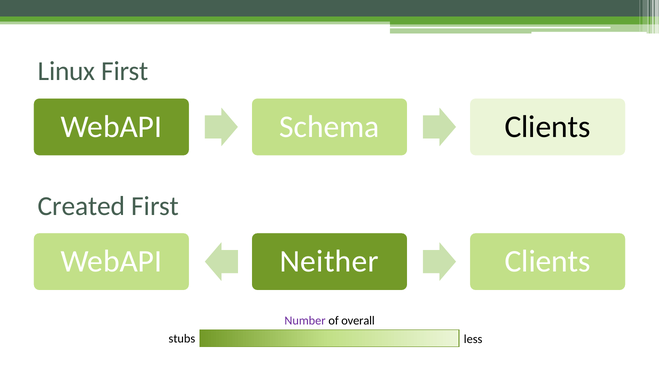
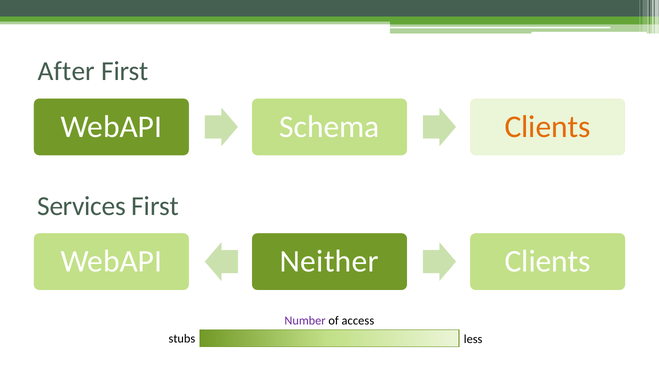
Linux: Linux -> After
Clients at (548, 127) colour: black -> orange
Created: Created -> Services
overall: overall -> access
